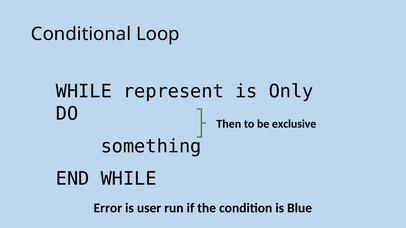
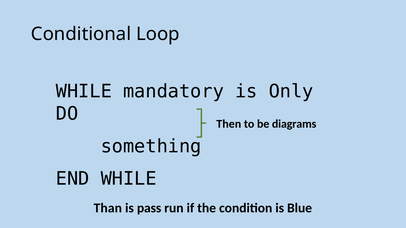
represent: represent -> mandatory
exclusive: exclusive -> diagrams
Error: Error -> Than
user: user -> pass
